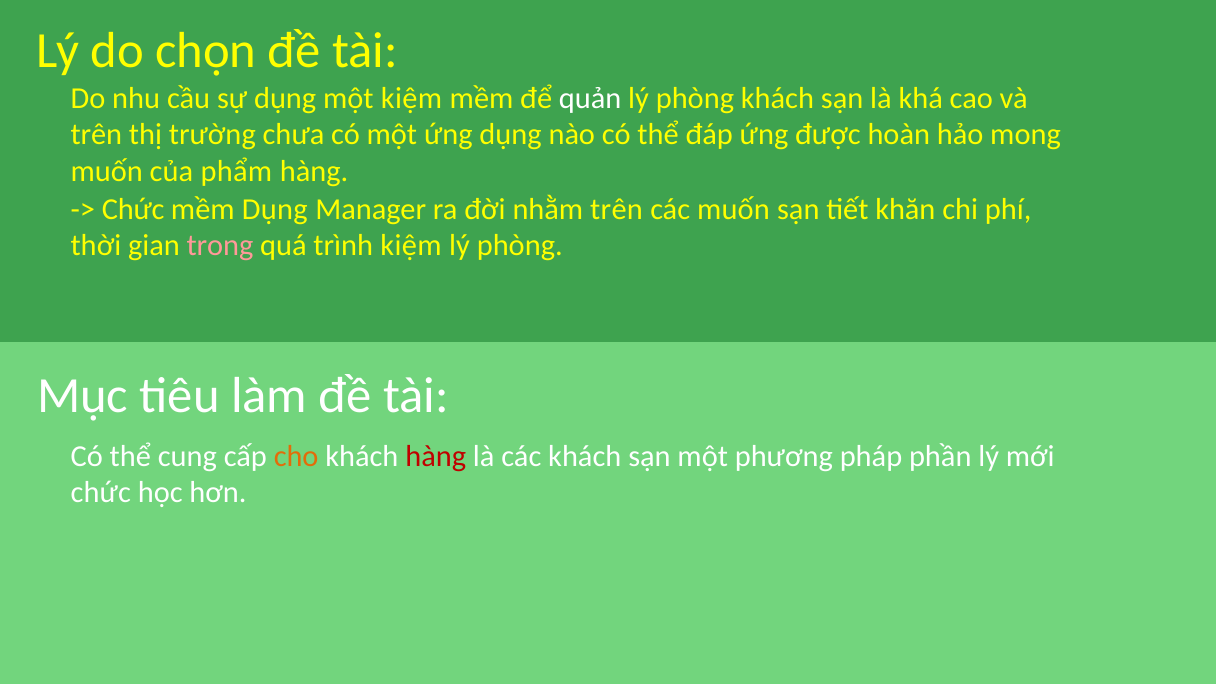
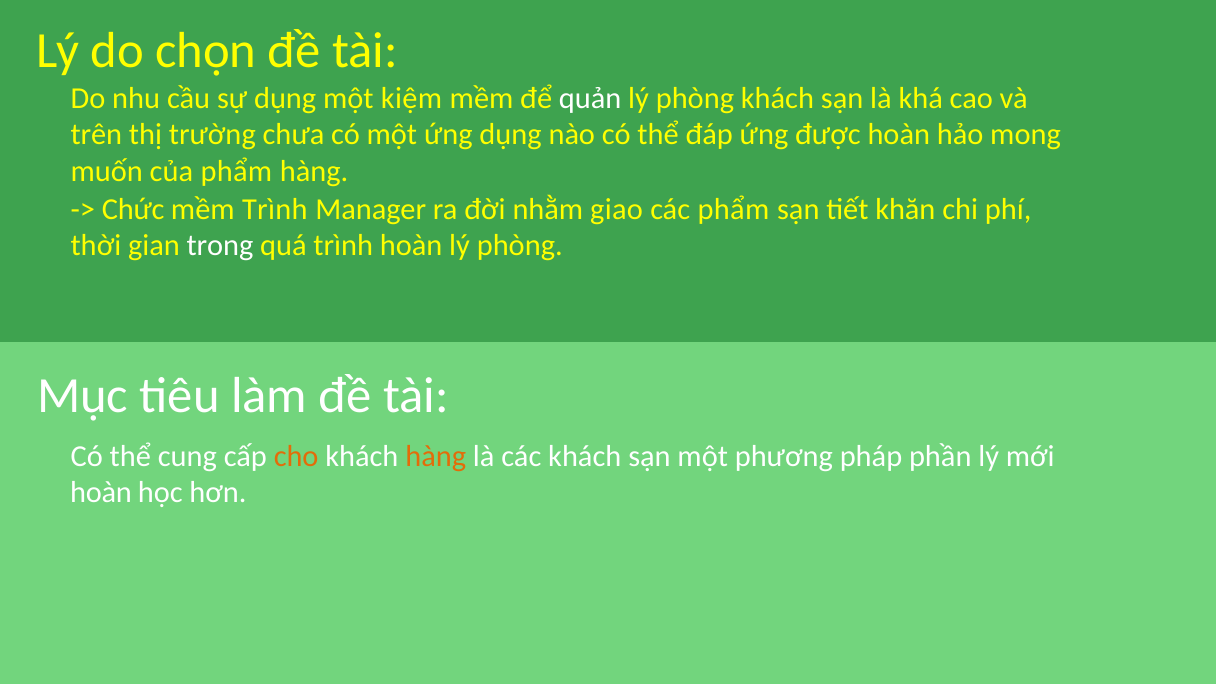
mềm Dụng: Dụng -> Trình
nhằm trên: trên -> giao
các muốn: muốn -> phẩm
trong colour: pink -> white
trình kiệm: kiệm -> hoàn
hàng at (436, 456) colour: red -> orange
chức at (101, 493): chức -> hoàn
